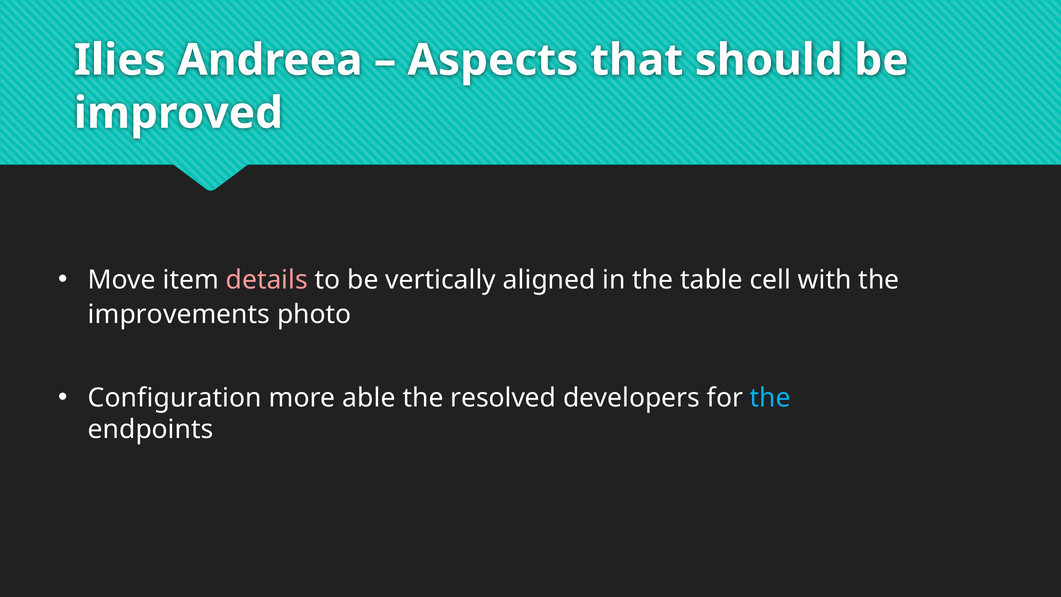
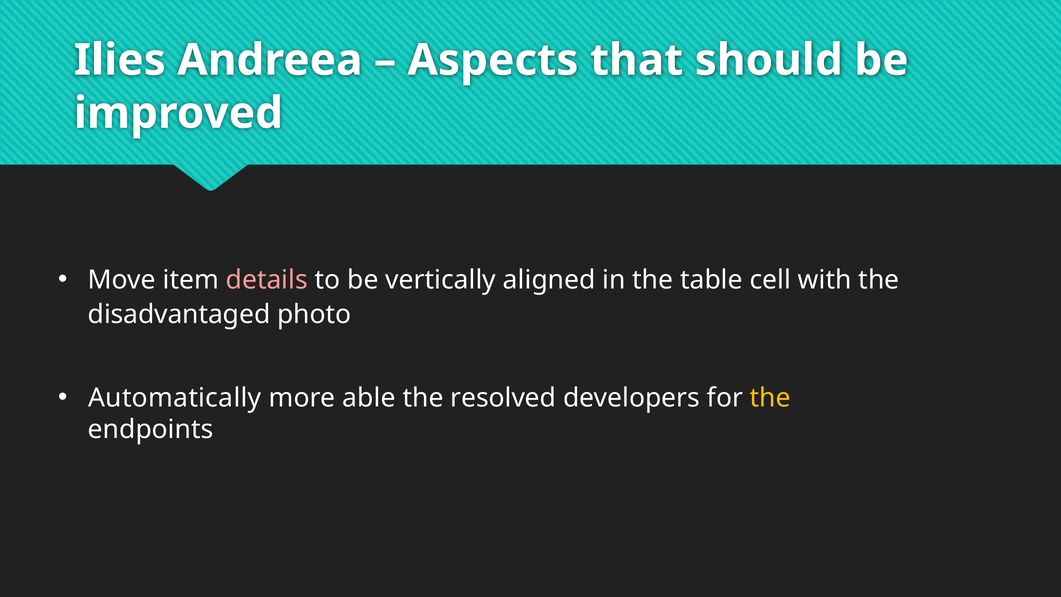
improvements: improvements -> disadvantaged
Configuration: Configuration -> Automatically
the at (770, 398) colour: light blue -> yellow
